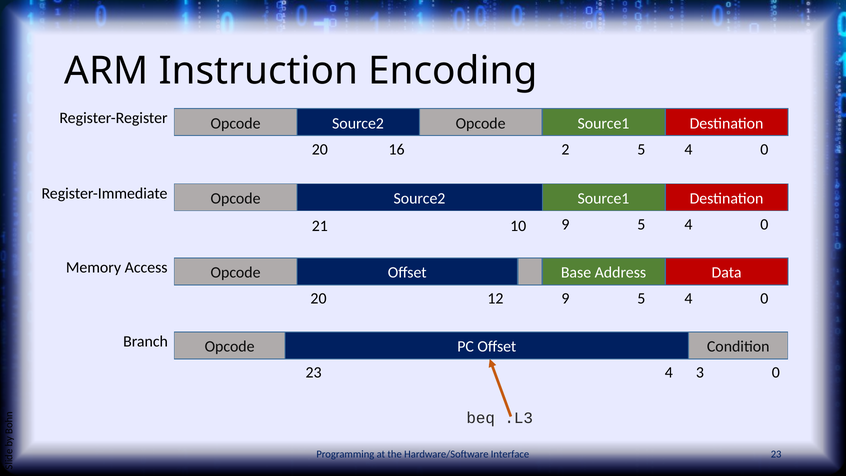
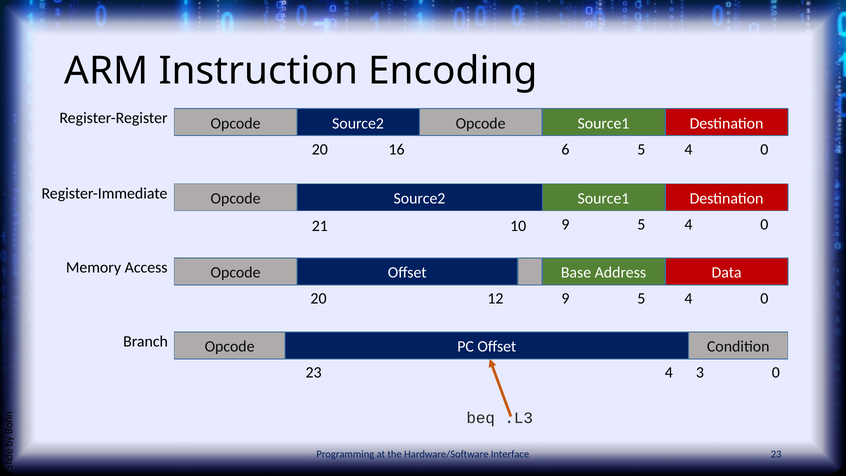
2: 2 -> 6
